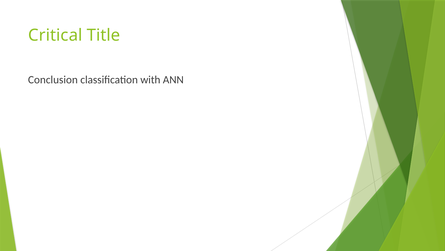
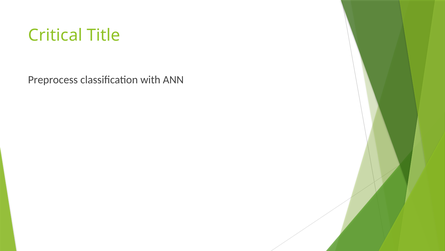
Conclusion: Conclusion -> Preprocess
